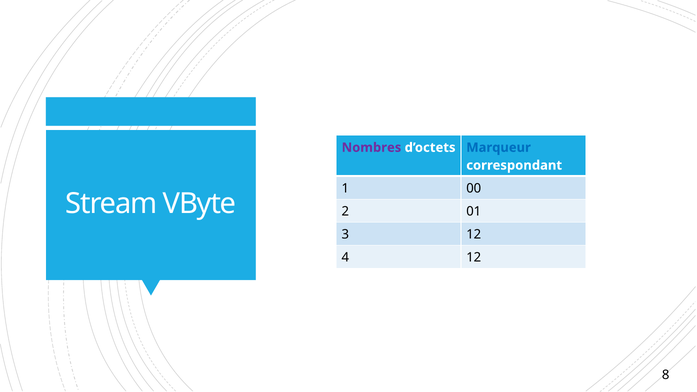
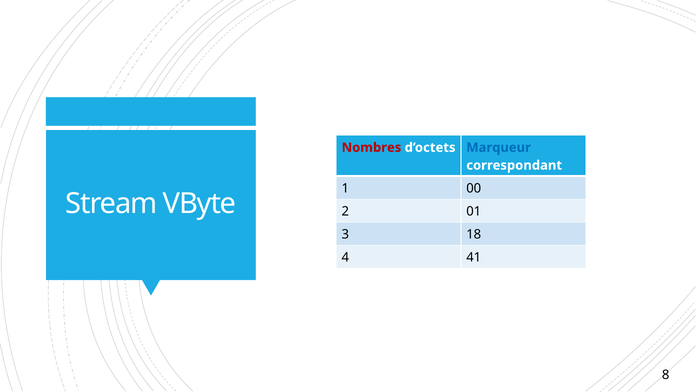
Nombres colour: purple -> red
3 12: 12 -> 18
4 12: 12 -> 41
